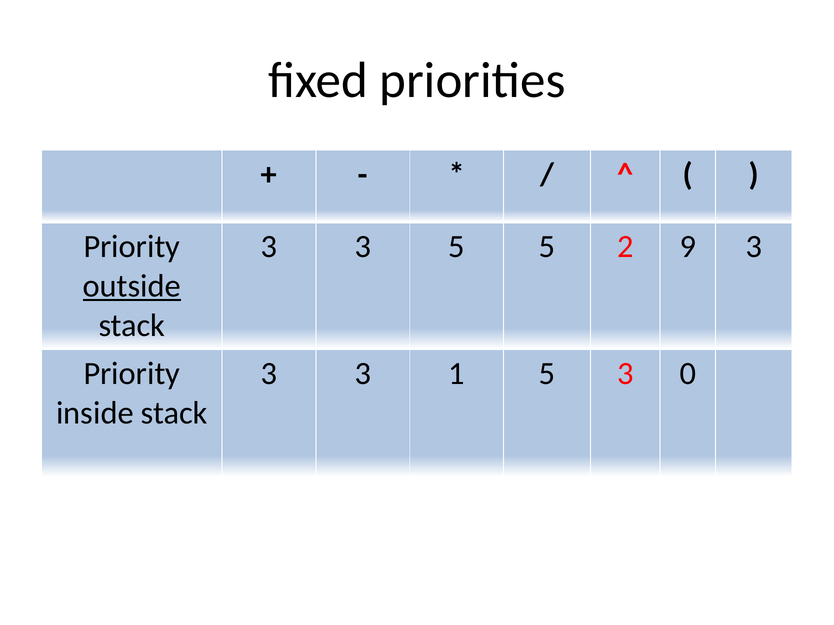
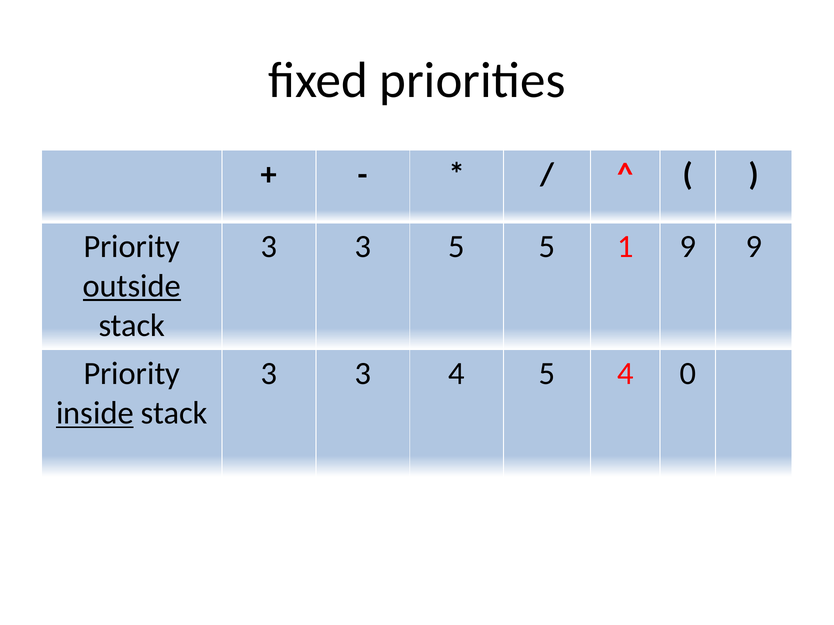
2: 2 -> 1
9 3: 3 -> 9
3 1: 1 -> 4
5 3: 3 -> 4
inside underline: none -> present
